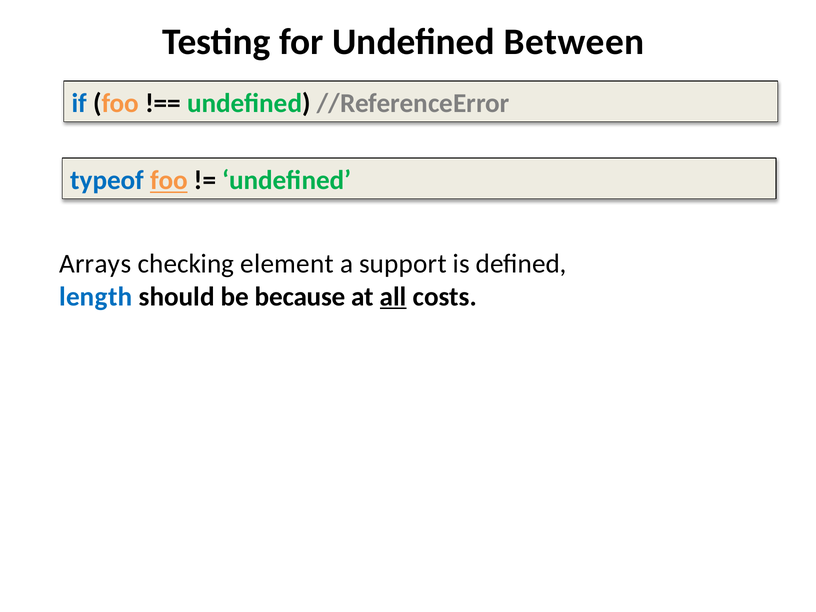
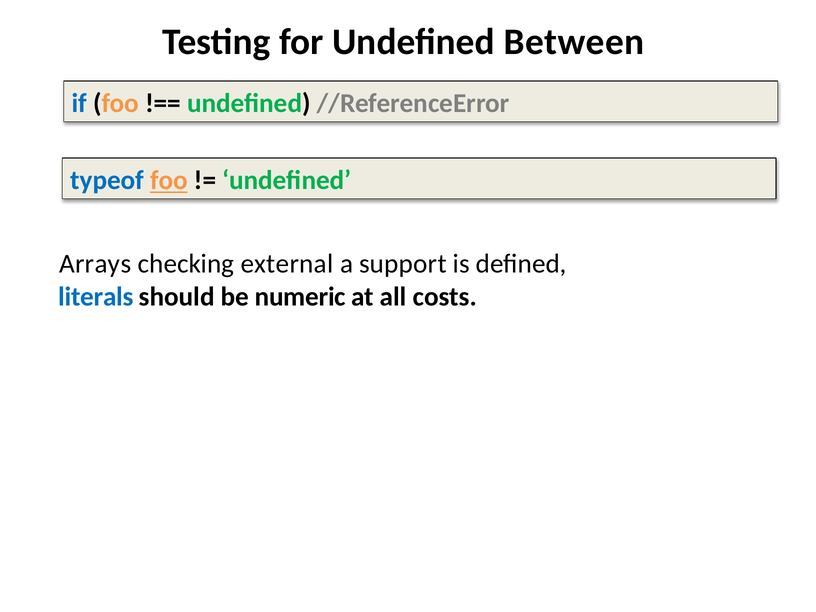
element: element -> external
length: length -> literals
because: because -> numeric
all underline: present -> none
